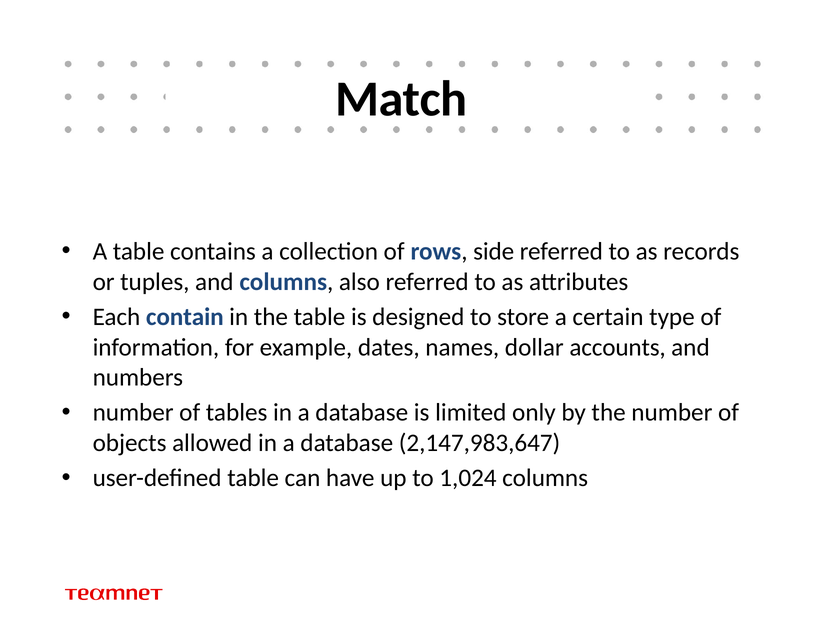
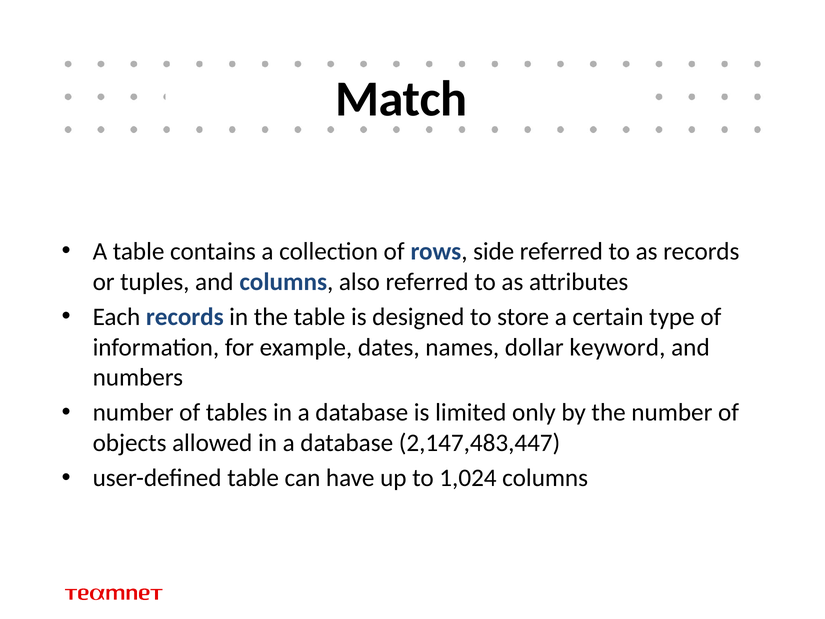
Each contain: contain -> records
accounts: accounts -> keyword
2,147,983,647: 2,147,983,647 -> 2,147,483,447
